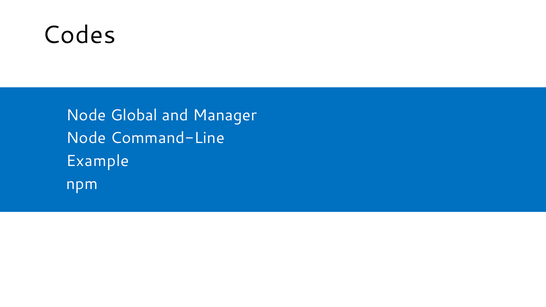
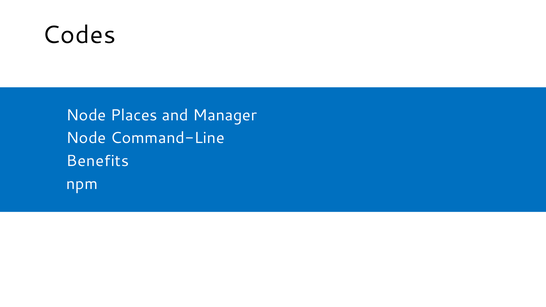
Global: Global -> Places
Example: Example -> Benefits
